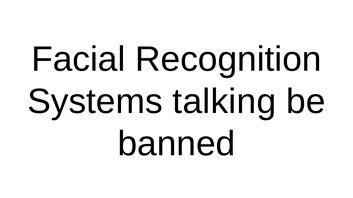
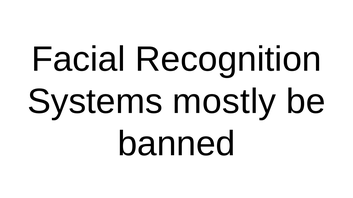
talking: talking -> mostly
